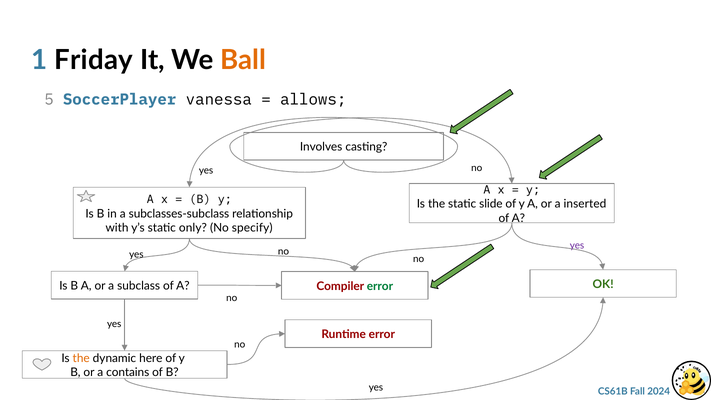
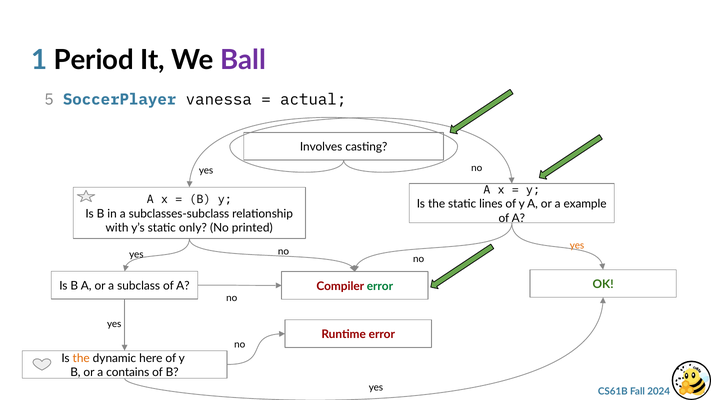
Friday: Friday -> Period
Ball colour: orange -> purple
allows: allows -> actual
slide: slide -> lines
inserted: inserted -> example
specify: specify -> printed
yes at (577, 246) colour: purple -> orange
